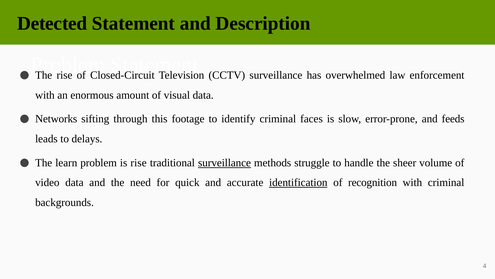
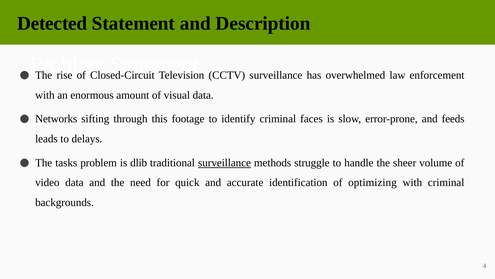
learn: learn -> tasks
is rise: rise -> dlib
identification underline: present -> none
recognition: recognition -> optimizing
